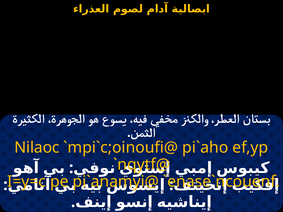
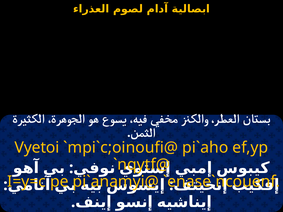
Nilaoc: Nilaoc -> Vyetoi
